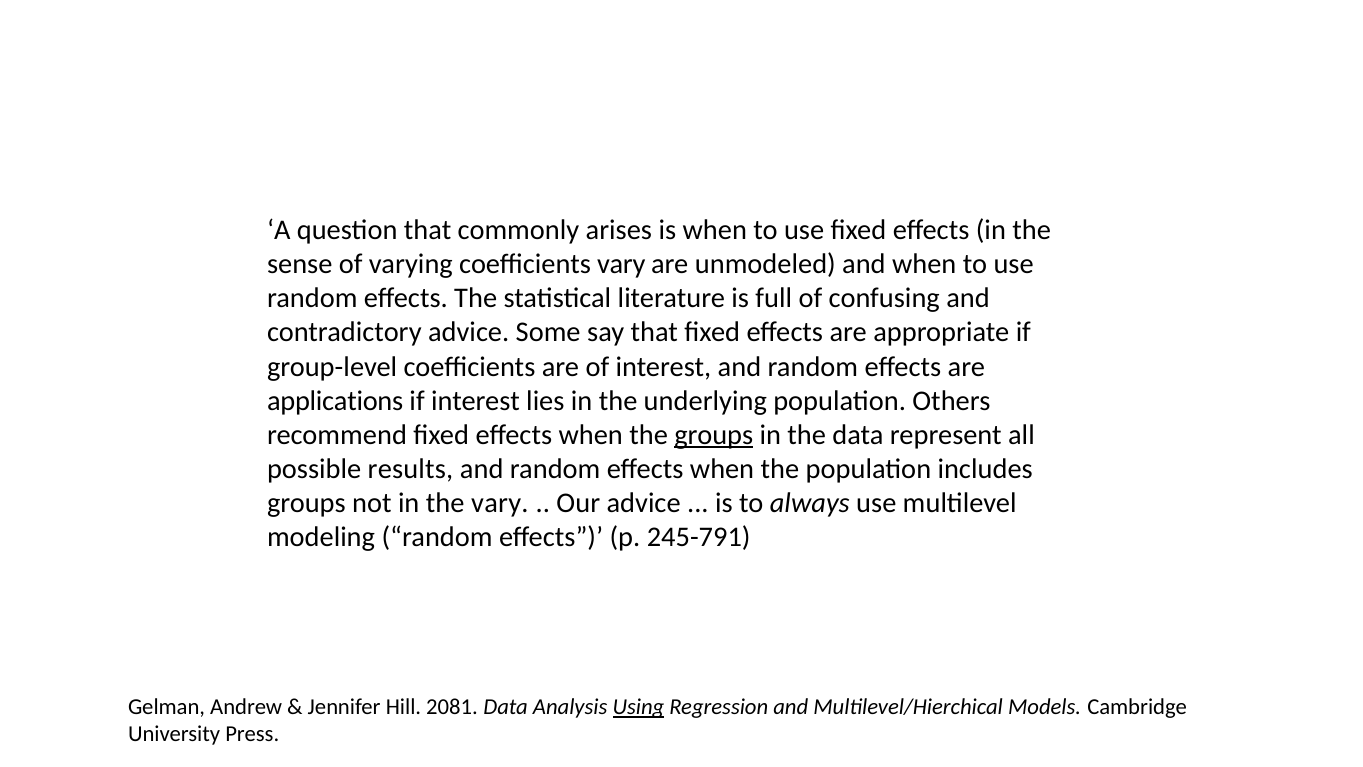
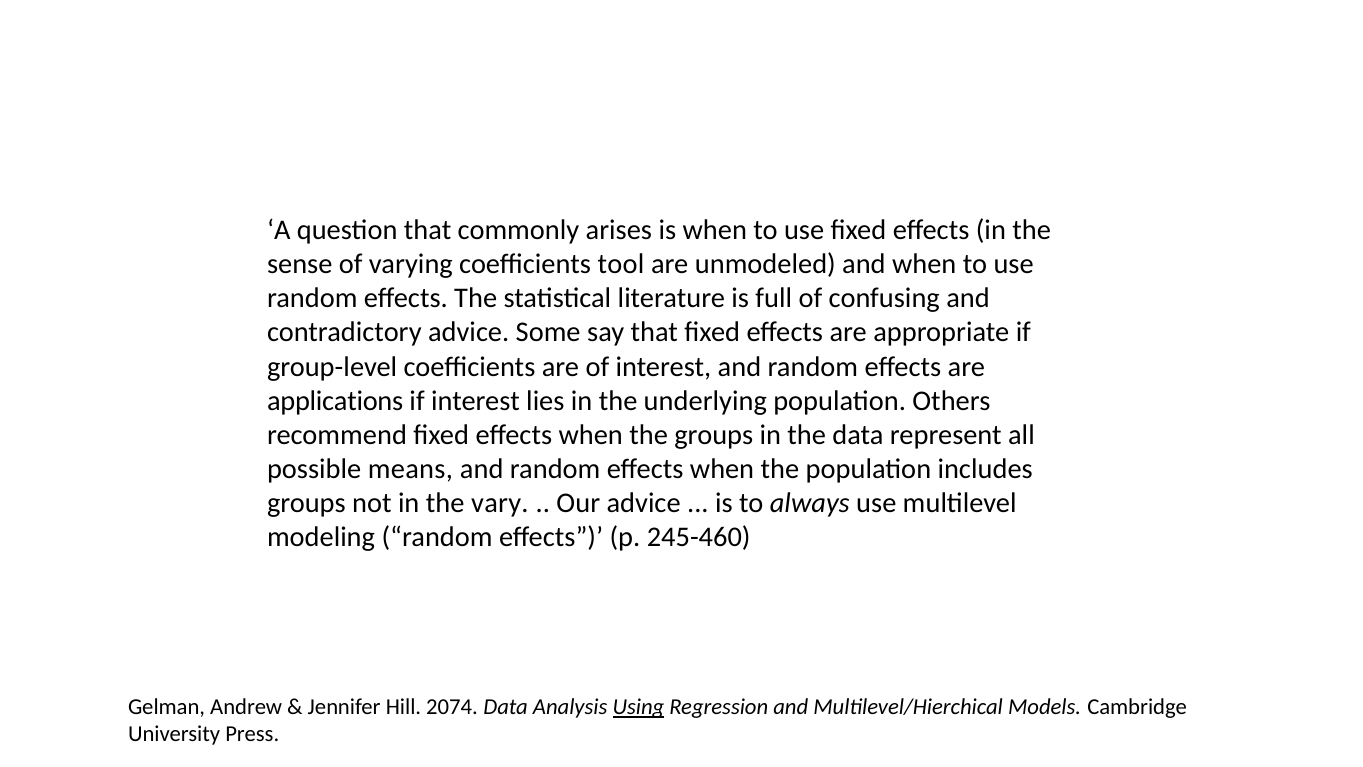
coefficients vary: vary -> tool
groups at (714, 435) underline: present -> none
results: results -> means
245-791: 245-791 -> 245-460
2081: 2081 -> 2074
